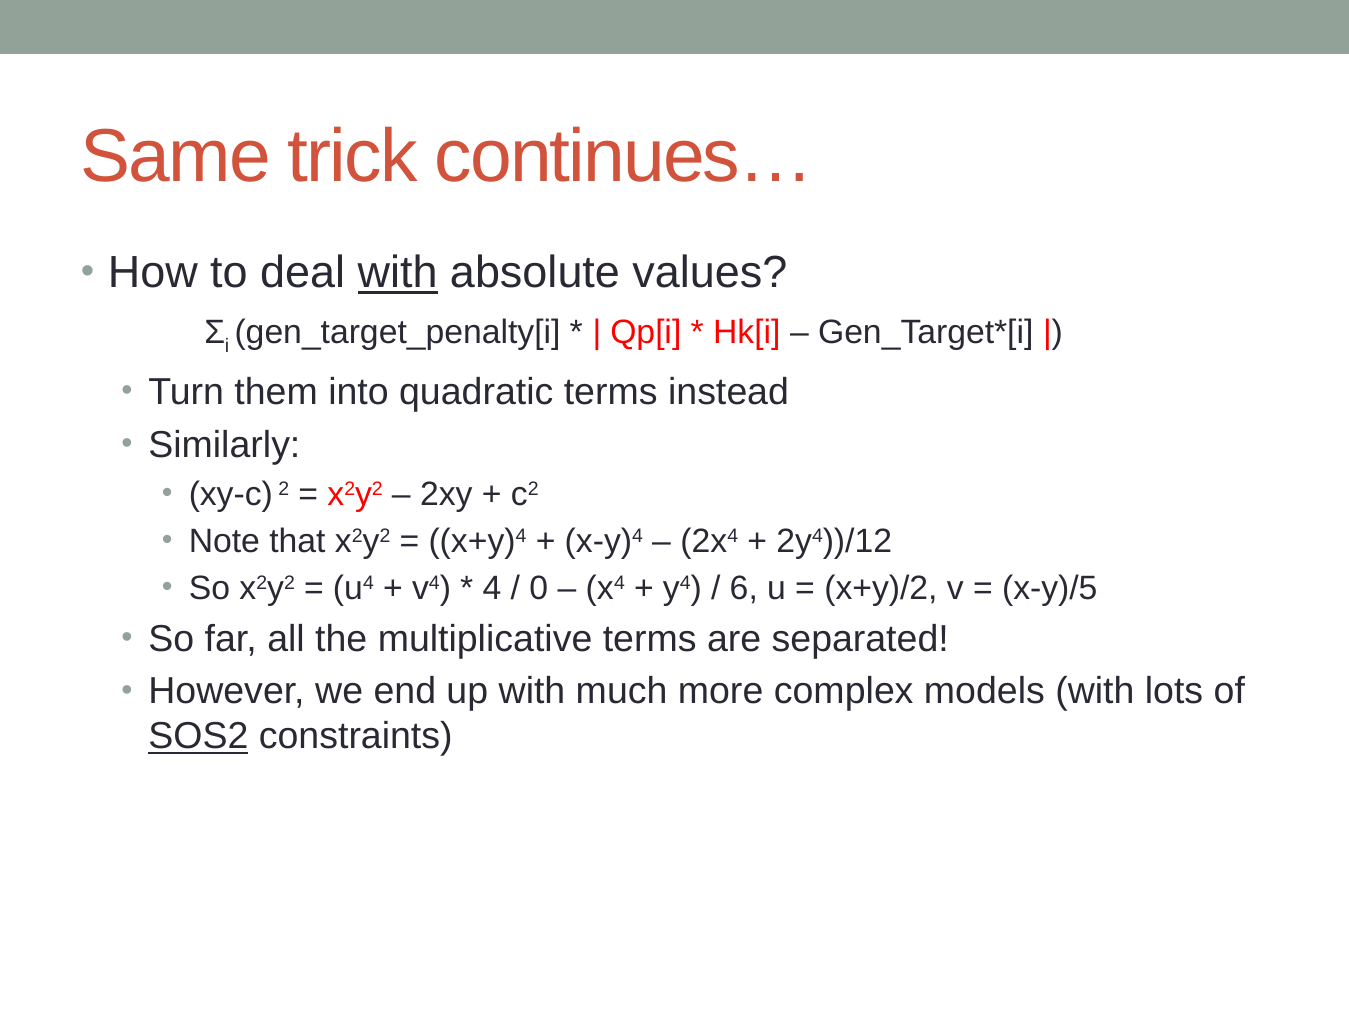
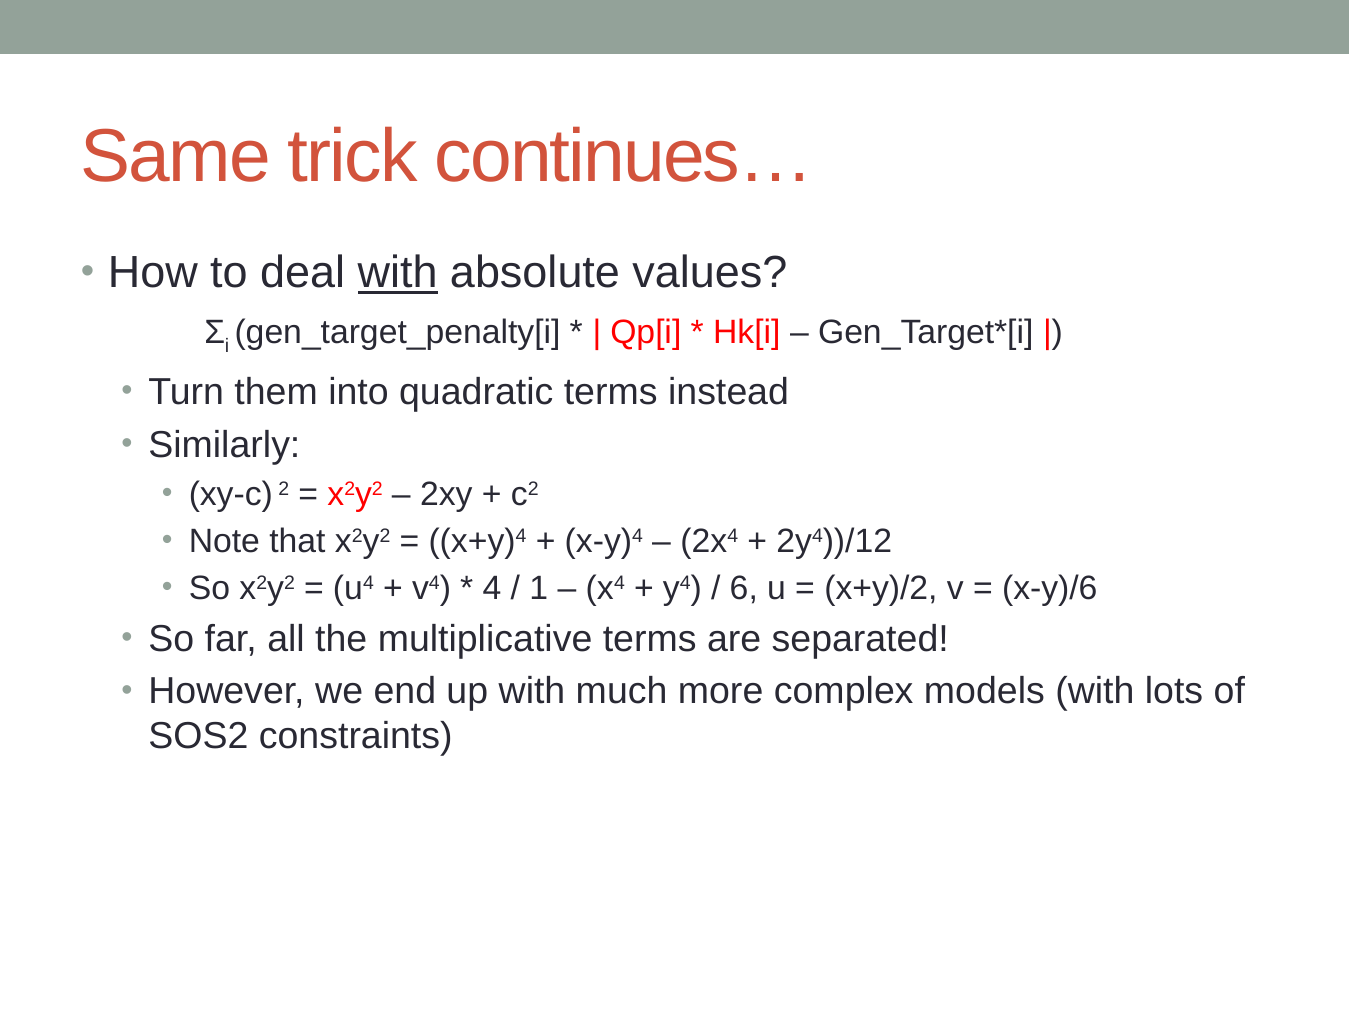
0: 0 -> 1
x-y)/5: x-y)/5 -> x-y)/6
SOS2 underline: present -> none
